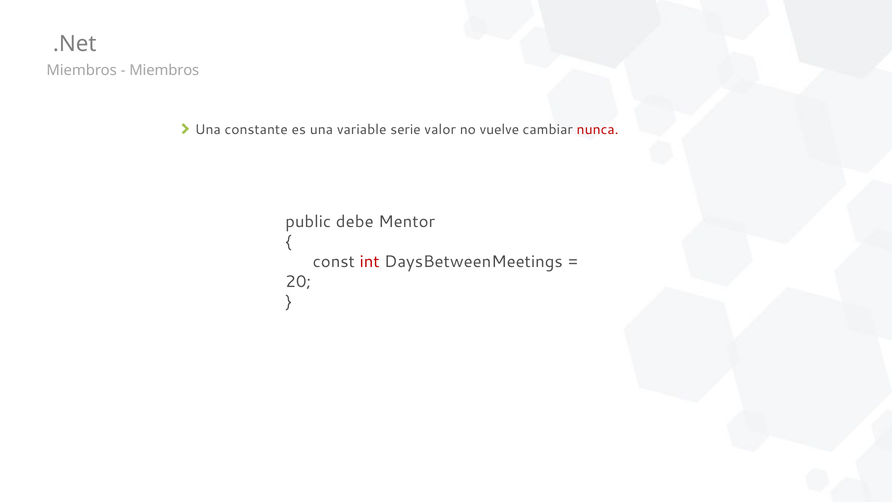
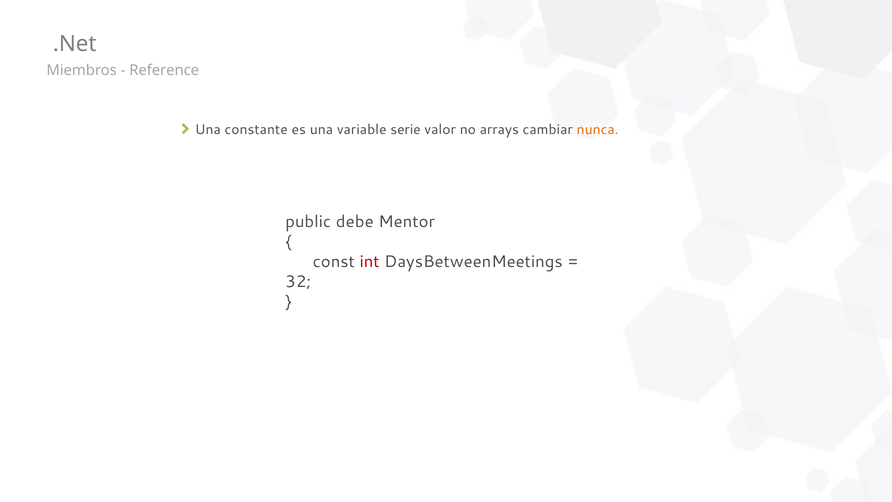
Miembros at (164, 70): Miembros -> Reference
vuelve: vuelve -> arrays
nunca colour: red -> orange
20: 20 -> 32
